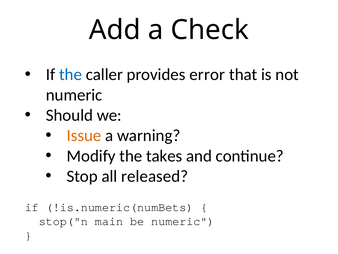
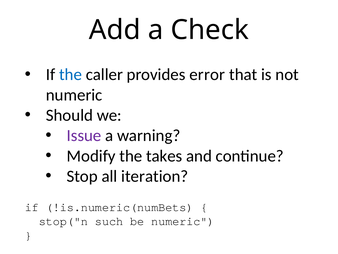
Issue colour: orange -> purple
released: released -> iteration
main: main -> such
